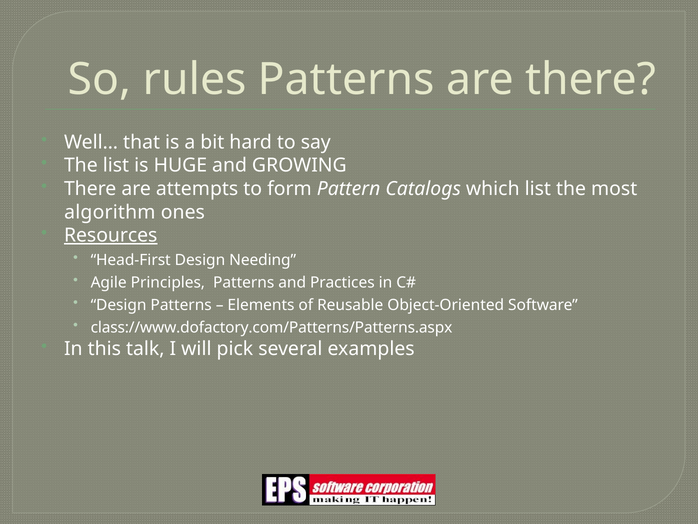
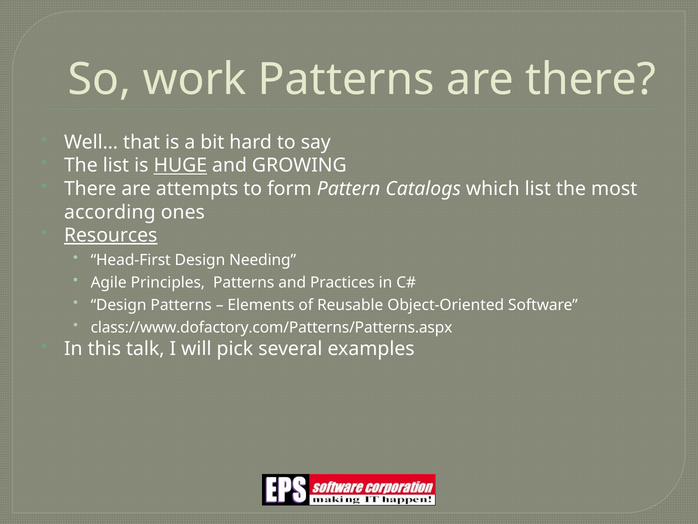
rules: rules -> work
HUGE underline: none -> present
algorithm: algorithm -> according
